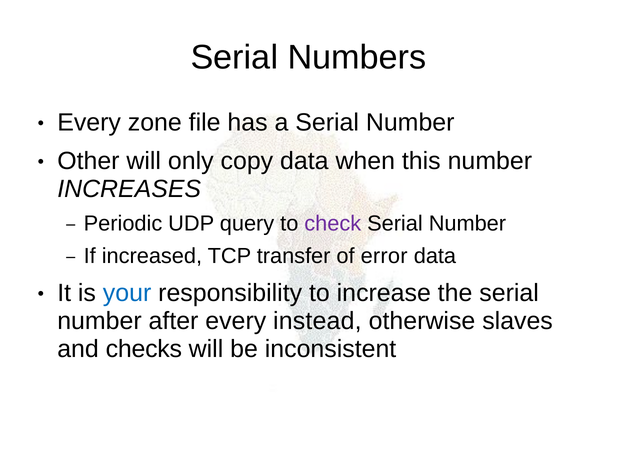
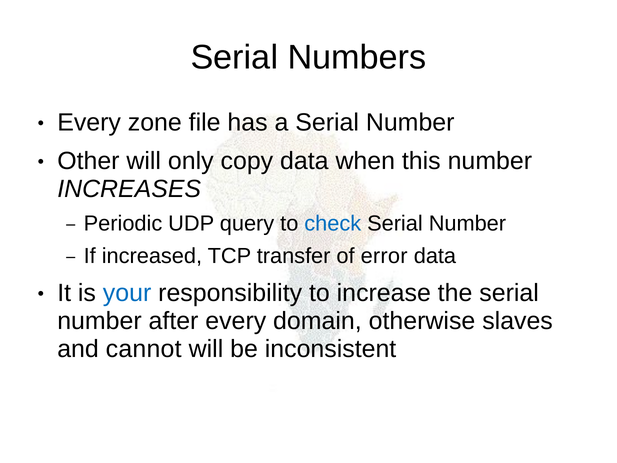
check colour: purple -> blue
instead: instead -> domain
checks: checks -> cannot
